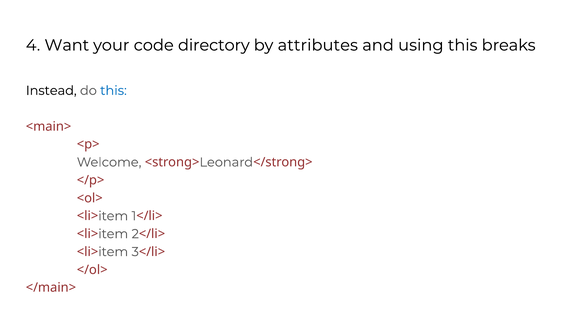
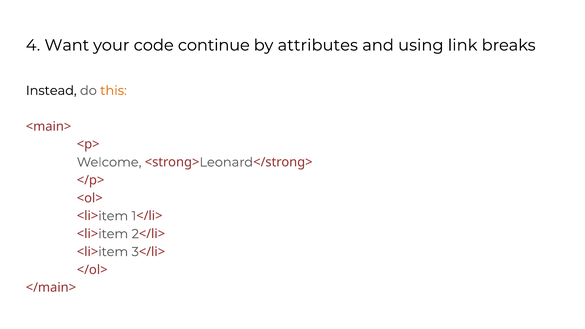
directory: directory -> continue
using this: this -> link
this at (113, 91) colour: blue -> orange
